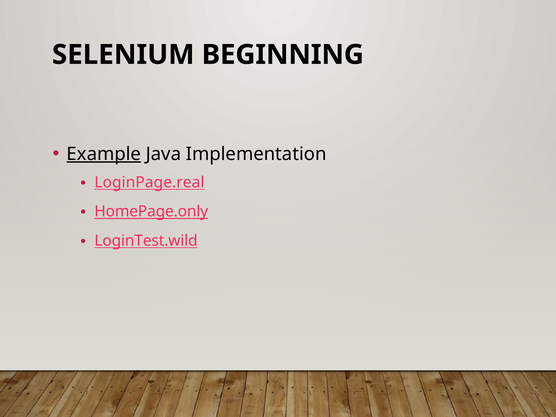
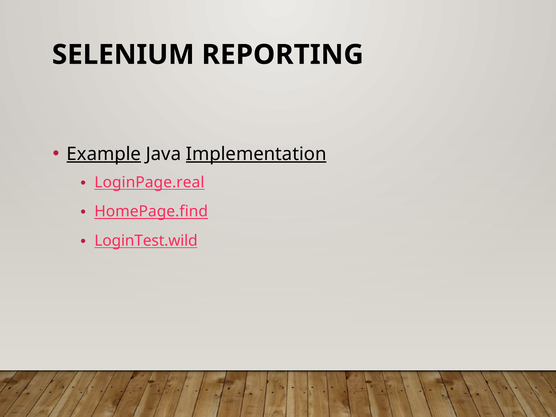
BEGINNING: BEGINNING -> REPORTING
Implementation underline: none -> present
HomePage.only: HomePage.only -> HomePage.find
